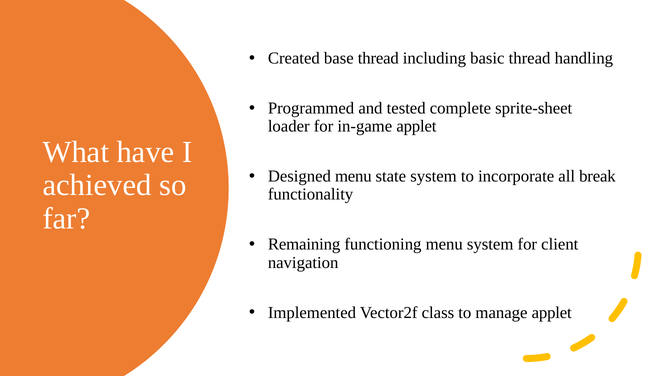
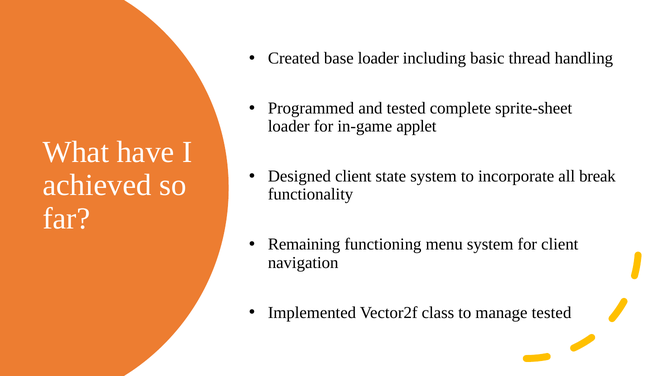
base thread: thread -> loader
Designed menu: menu -> client
manage applet: applet -> tested
